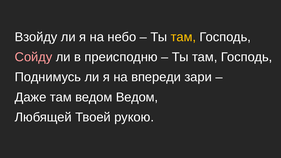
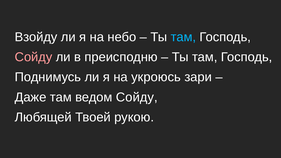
там at (183, 37) colour: yellow -> light blue
впереди: впереди -> укроюсь
ведом Ведом: Ведом -> Сойду
